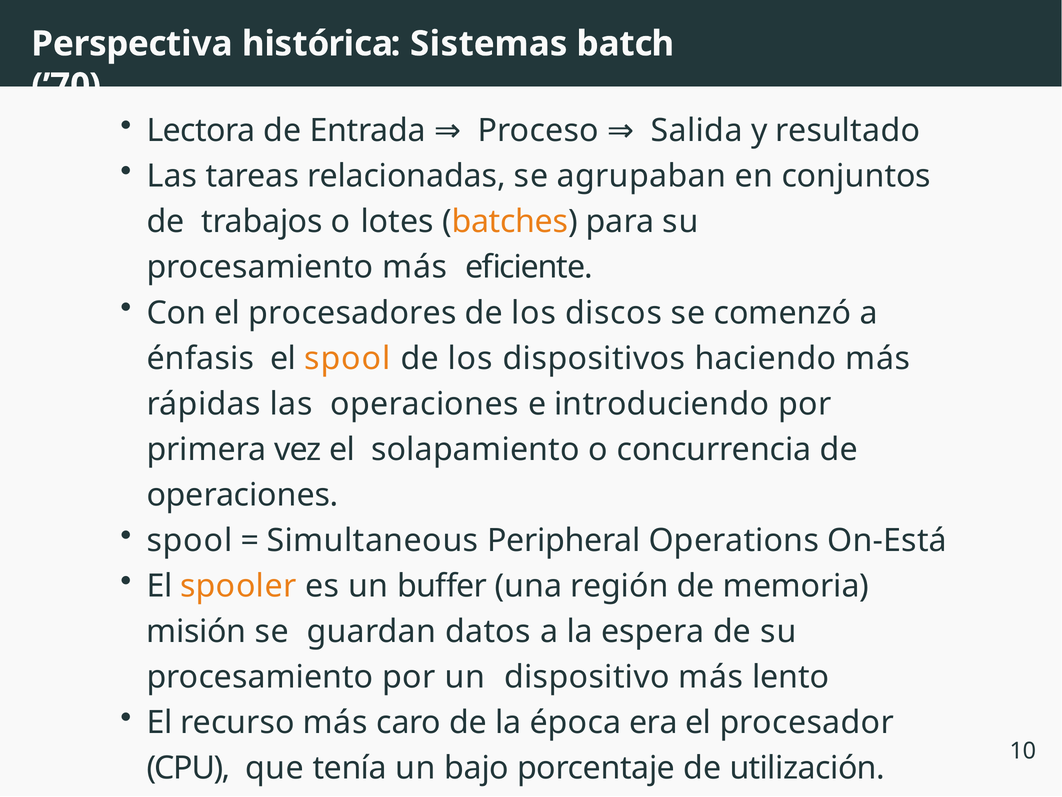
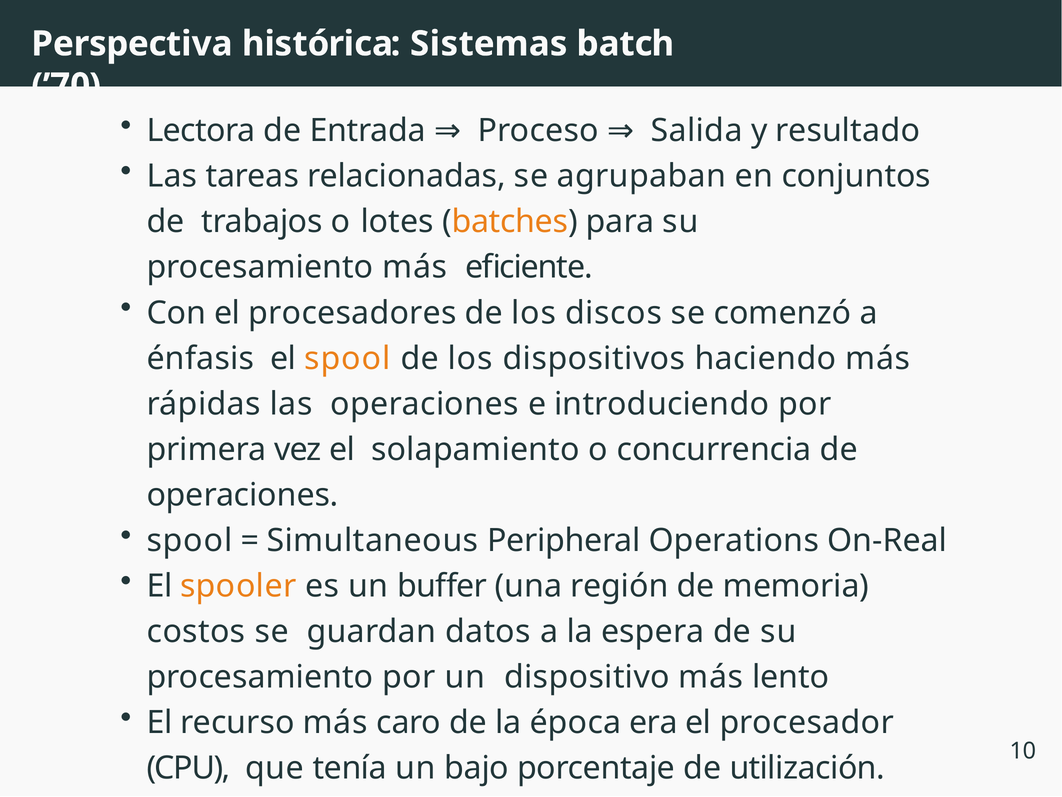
On-Está: On-Está -> On-Real
misión: misión -> costos
